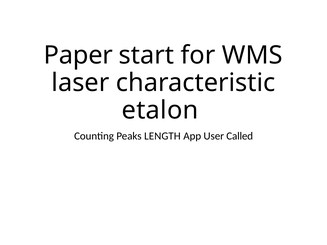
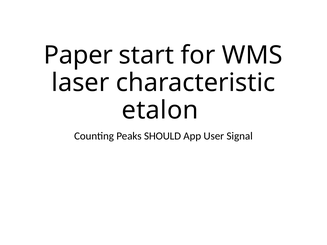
LENGTH: LENGTH -> SHOULD
Called: Called -> Signal
